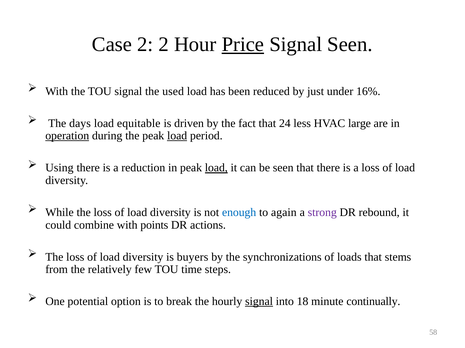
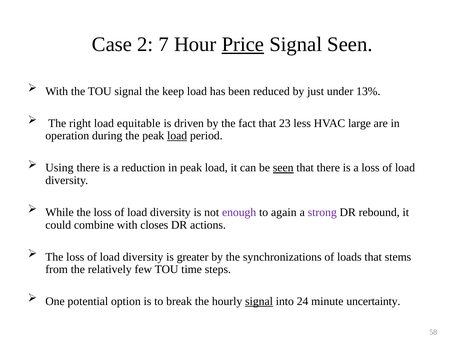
2 2: 2 -> 7
used: used -> keep
16%: 16% -> 13%
days: days -> right
24: 24 -> 23
operation underline: present -> none
load at (216, 168) underline: present -> none
seen at (283, 168) underline: none -> present
enough colour: blue -> purple
points: points -> closes
buyers: buyers -> greater
18: 18 -> 24
continually: continually -> uncertainty
